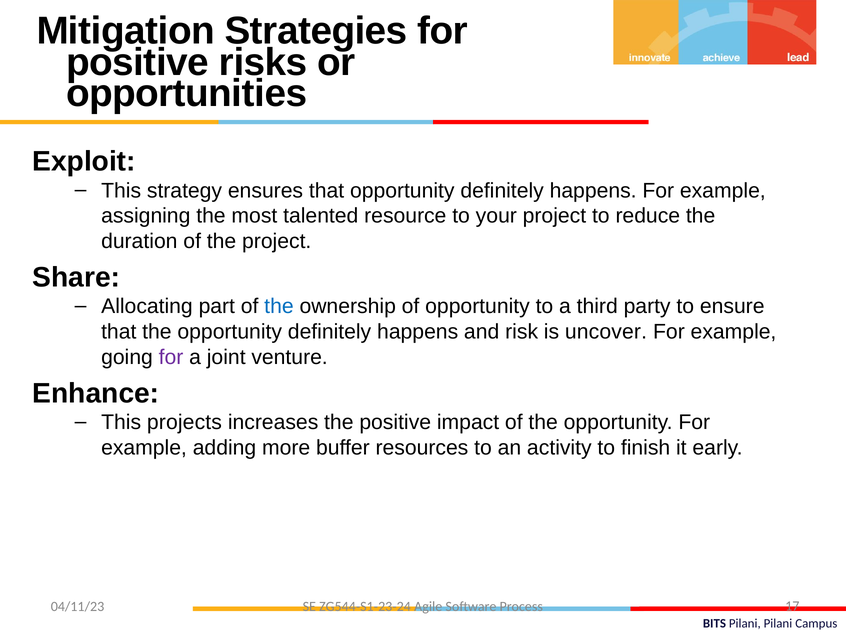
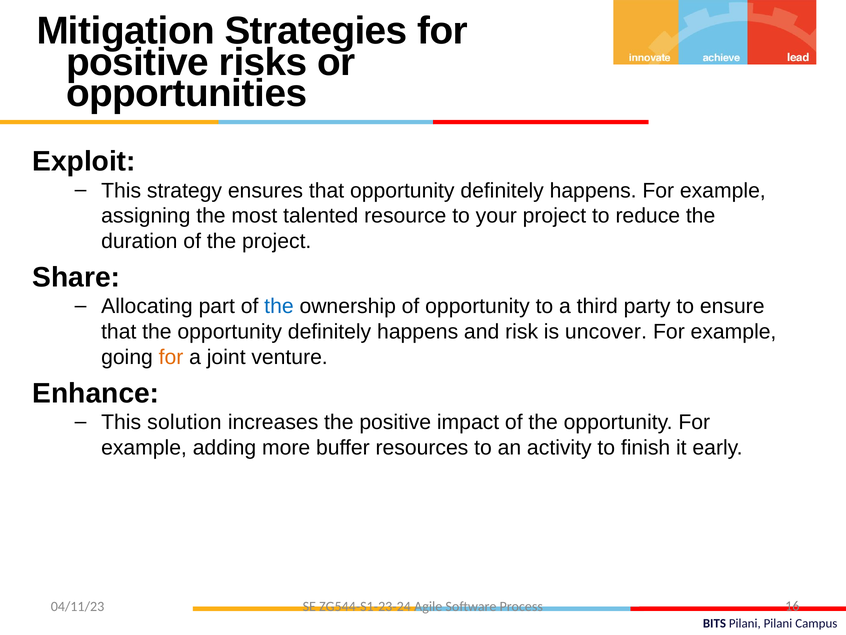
for at (171, 357) colour: purple -> orange
projects: projects -> solution
17: 17 -> 16
